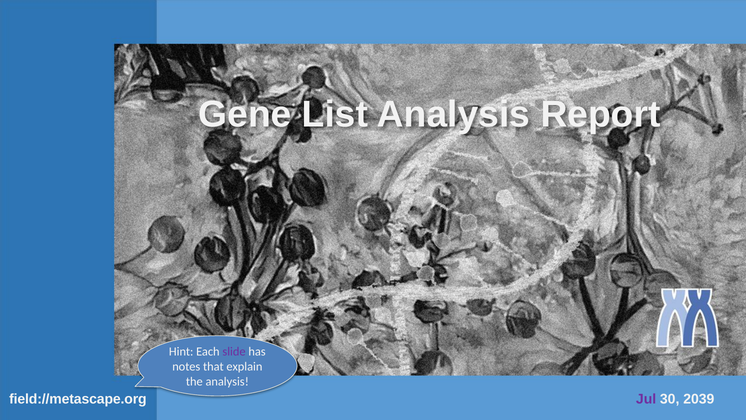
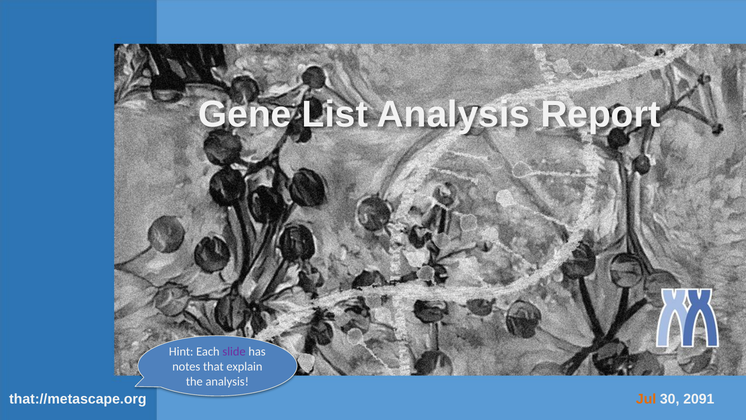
field://metascape.org: field://metascape.org -> that://metascape.org
Jul colour: purple -> orange
2039: 2039 -> 2091
